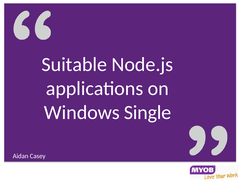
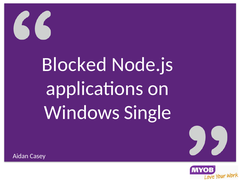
Suitable: Suitable -> Blocked
